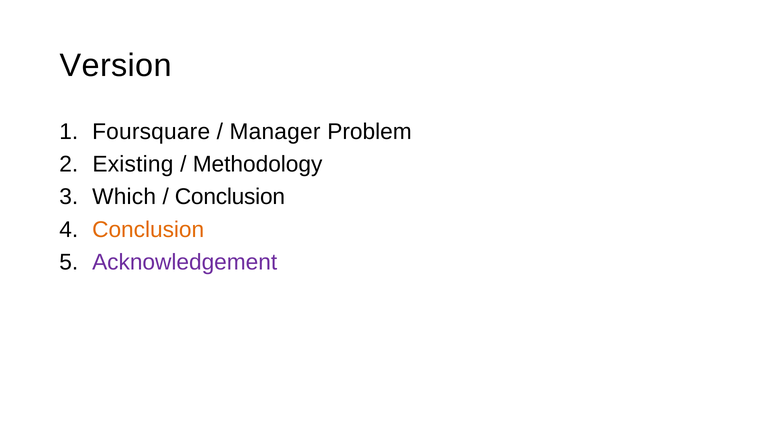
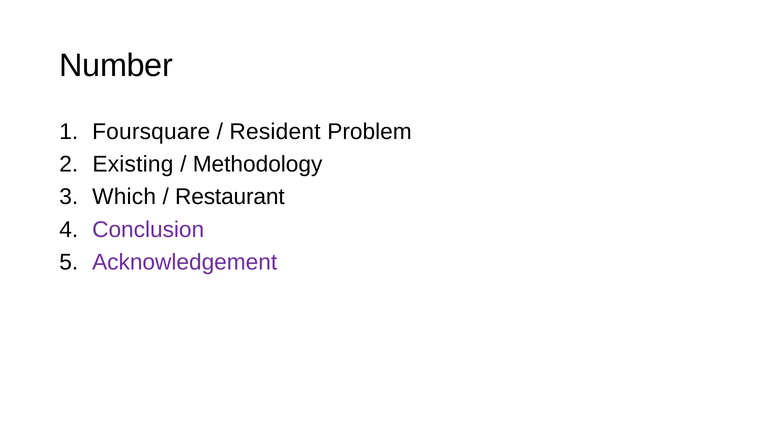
Version: Version -> Number
Manager: Manager -> Resident
Conclusion at (230, 197): Conclusion -> Restaurant
Conclusion at (148, 229) colour: orange -> purple
